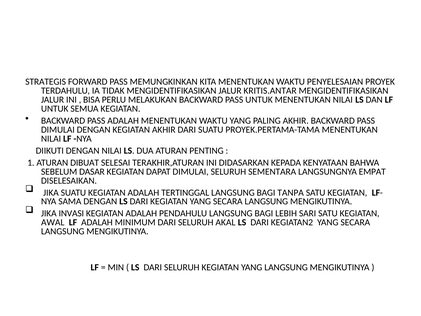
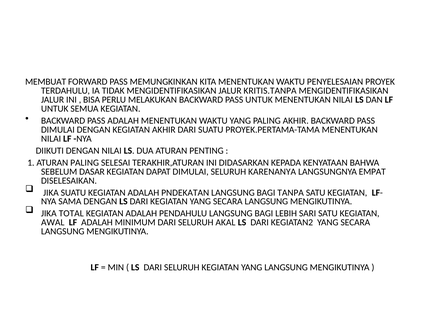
STRATEGIS: STRATEGIS -> MEMBUAT
KRITIS.ANTAR: KRITIS.ANTAR -> KRITIS.TANPA
ATURAN DIBUAT: DIBUAT -> PALING
SEMENTARA: SEMENTARA -> KARENANYA
TERTINGGAL: TERTINGGAL -> PNDEKATAN
INVASI: INVASI -> TOTAL
